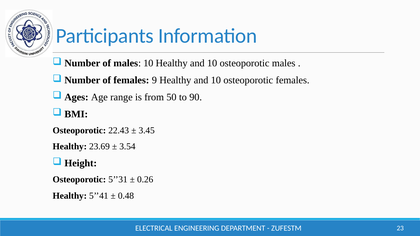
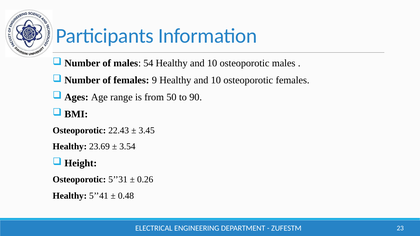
males 10: 10 -> 54
